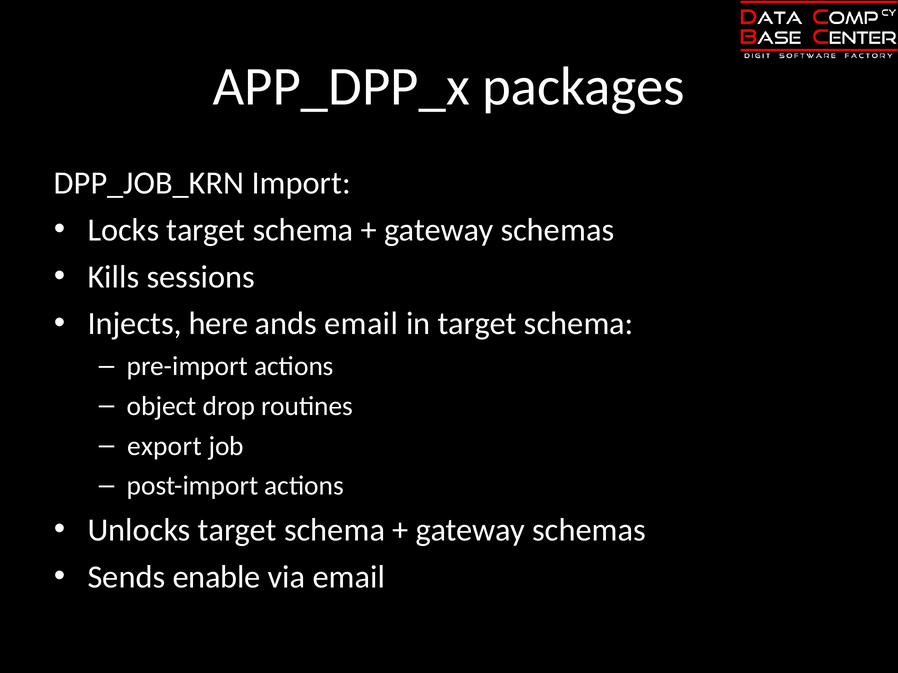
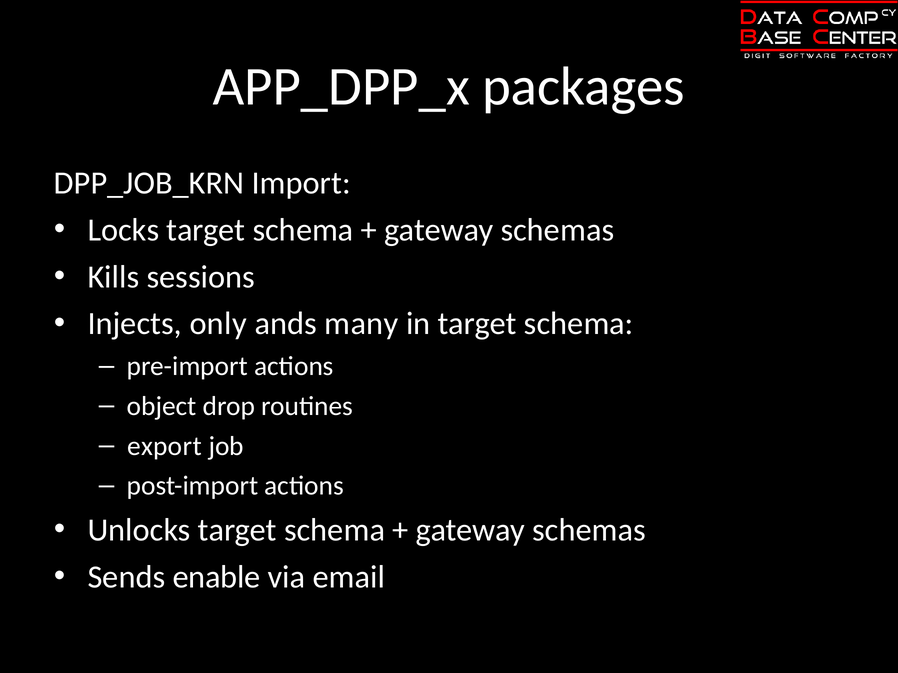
here: here -> only
ands email: email -> many
